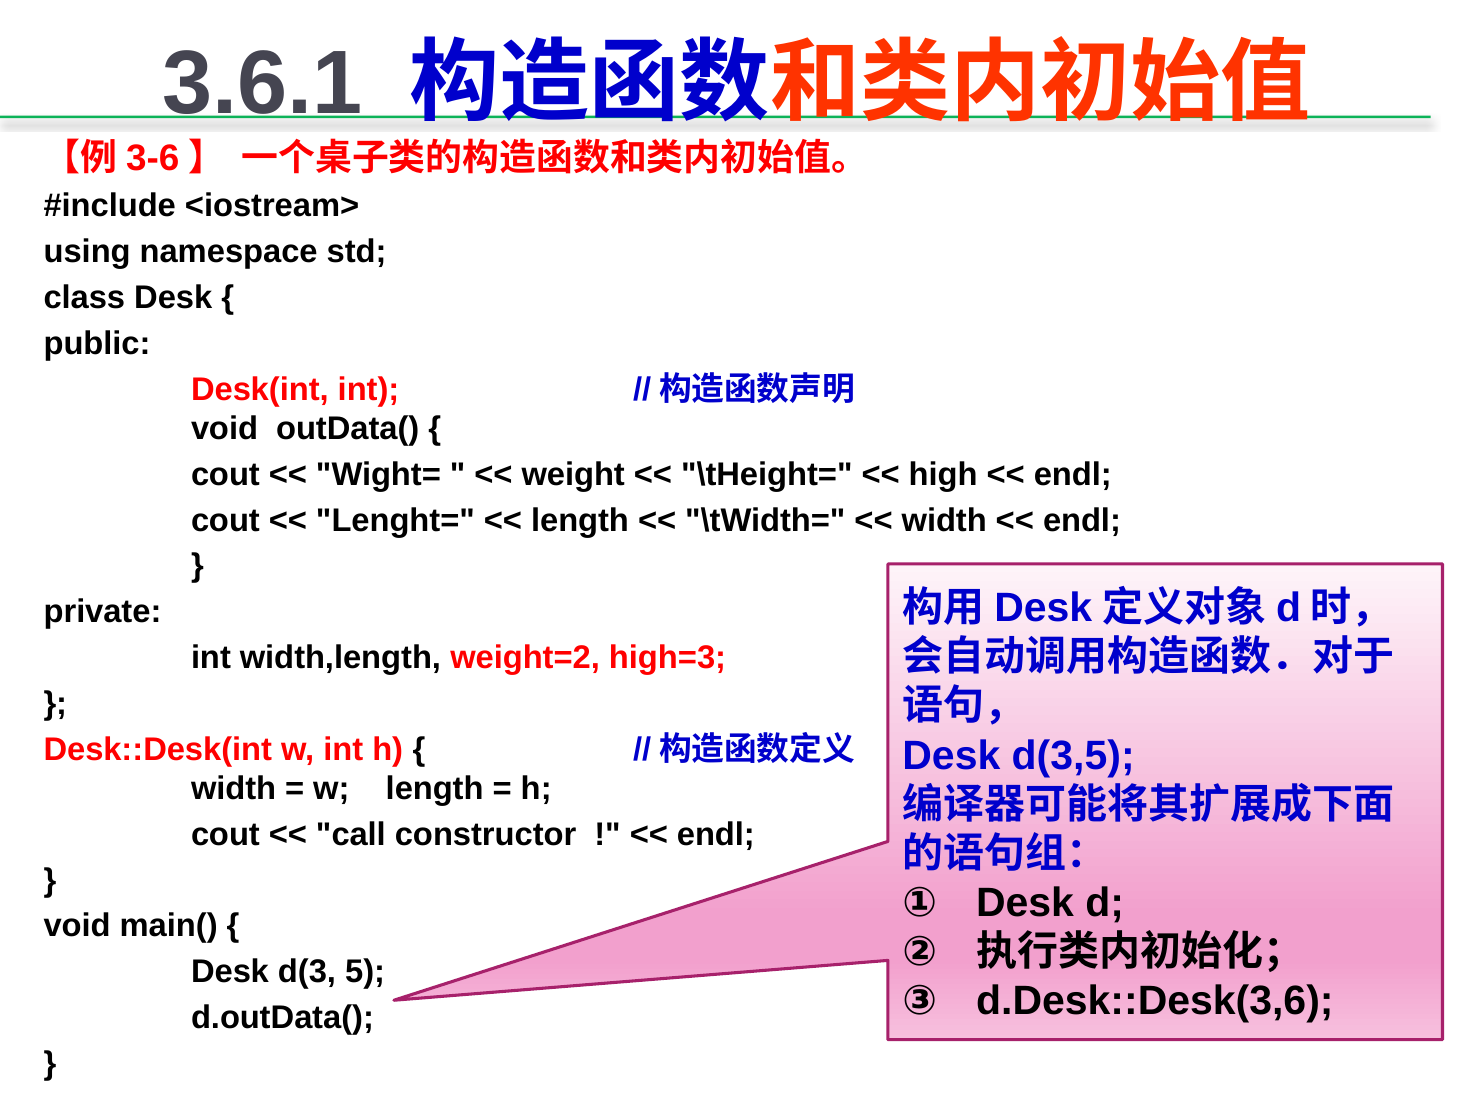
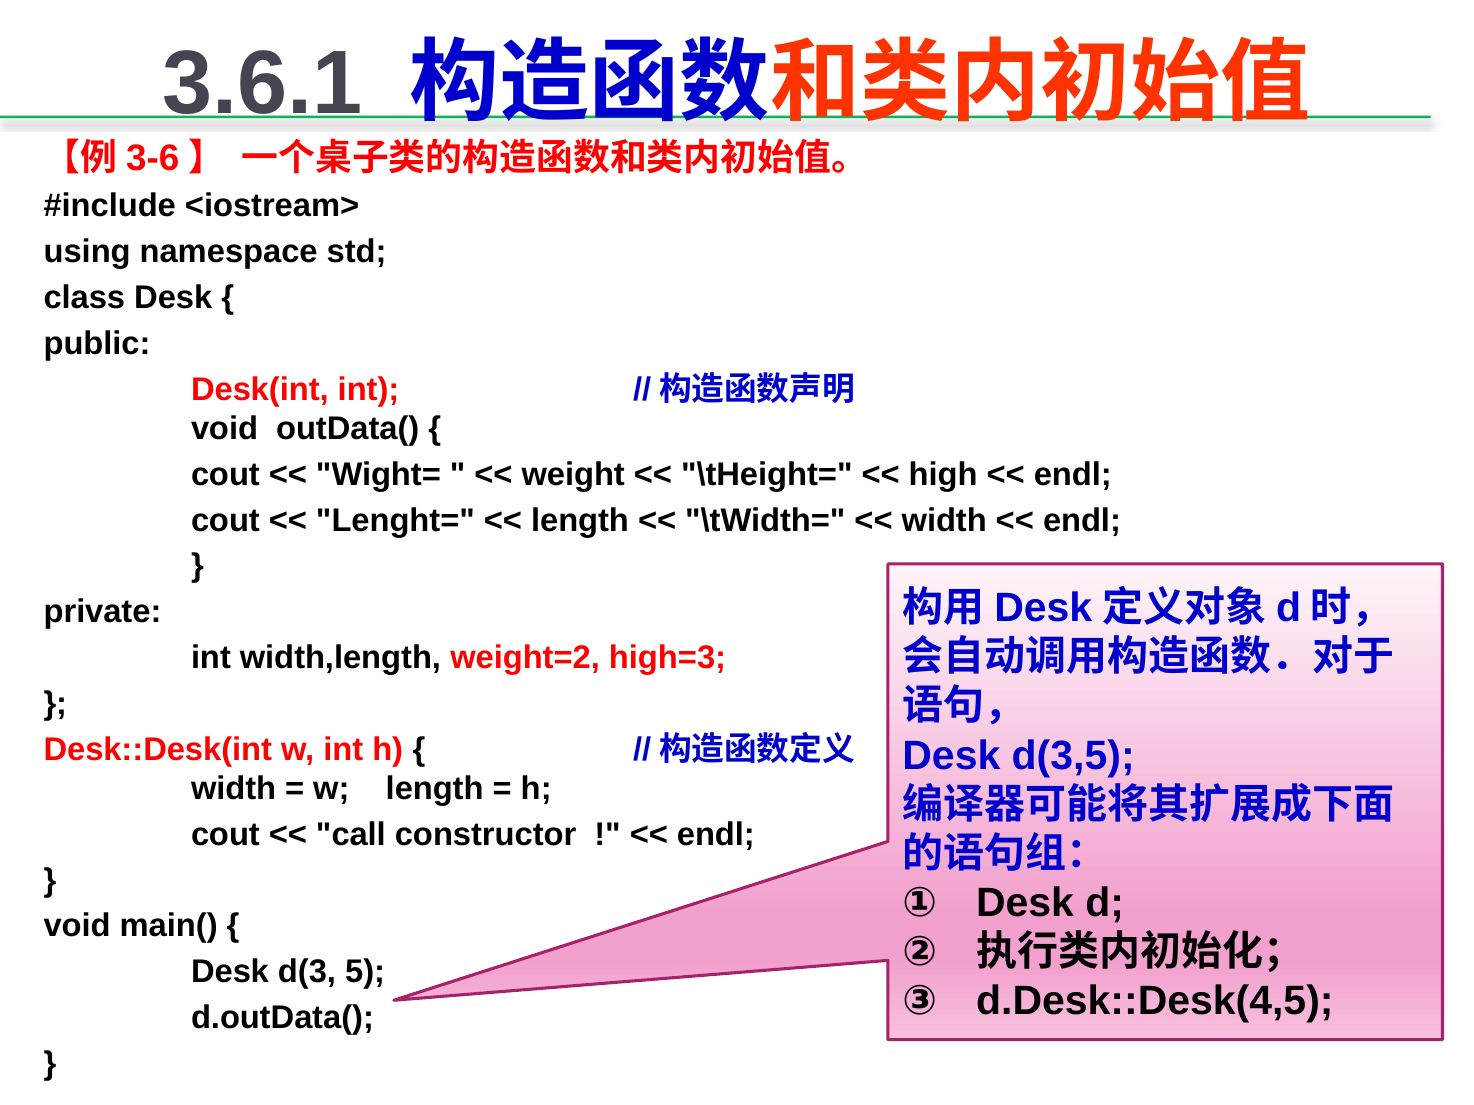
d.Desk::Desk(3,6: d.Desk::Desk(3,6 -> d.Desk::Desk(4,5
